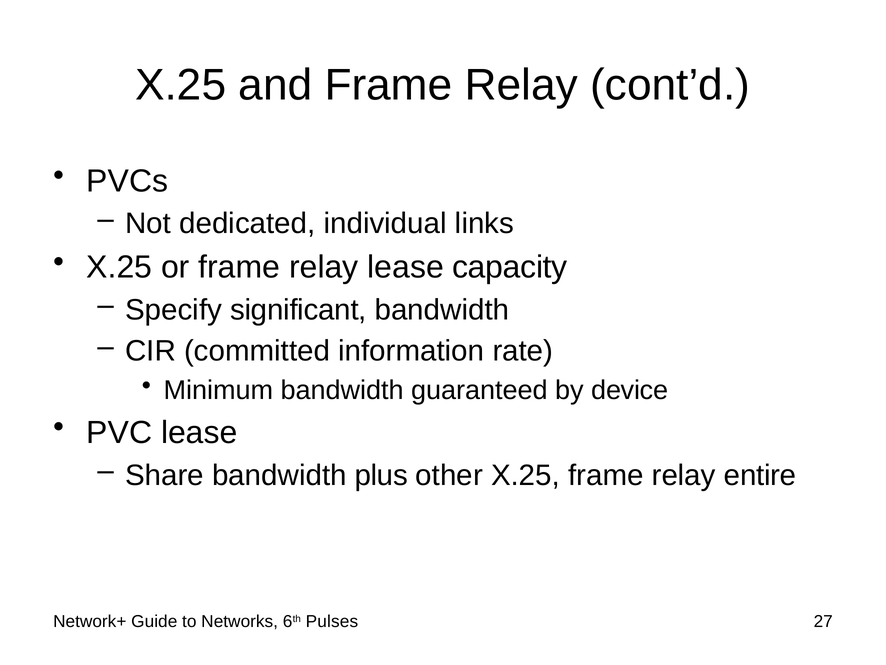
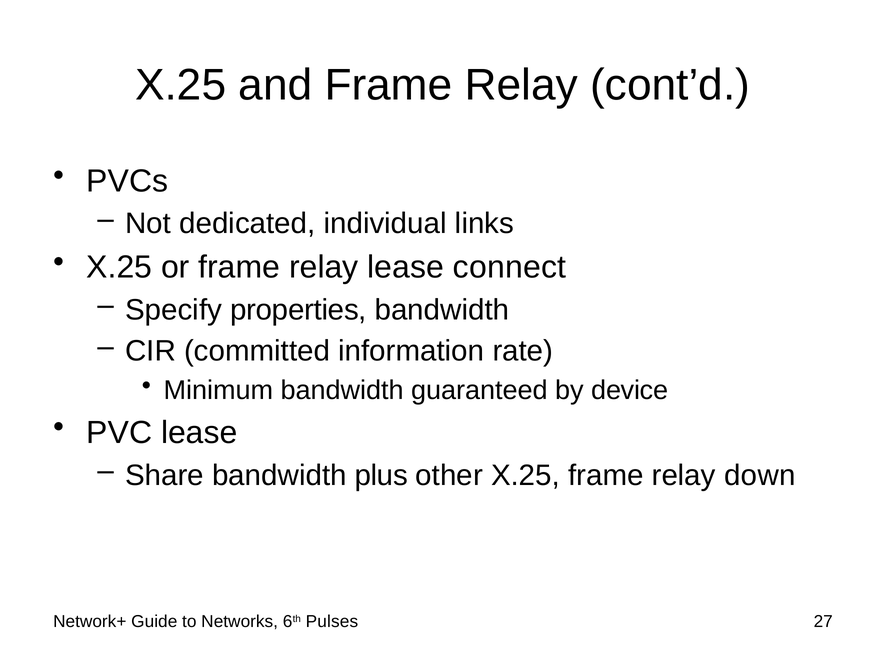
capacity: capacity -> connect
significant: significant -> properties
entire: entire -> down
